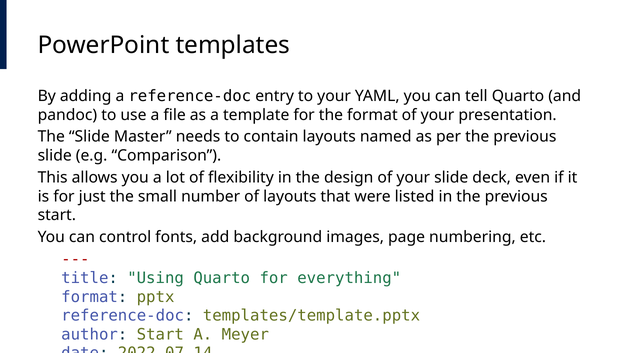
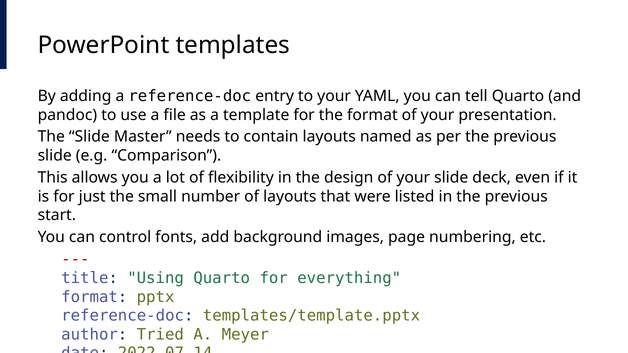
author Start: Start -> Tried
